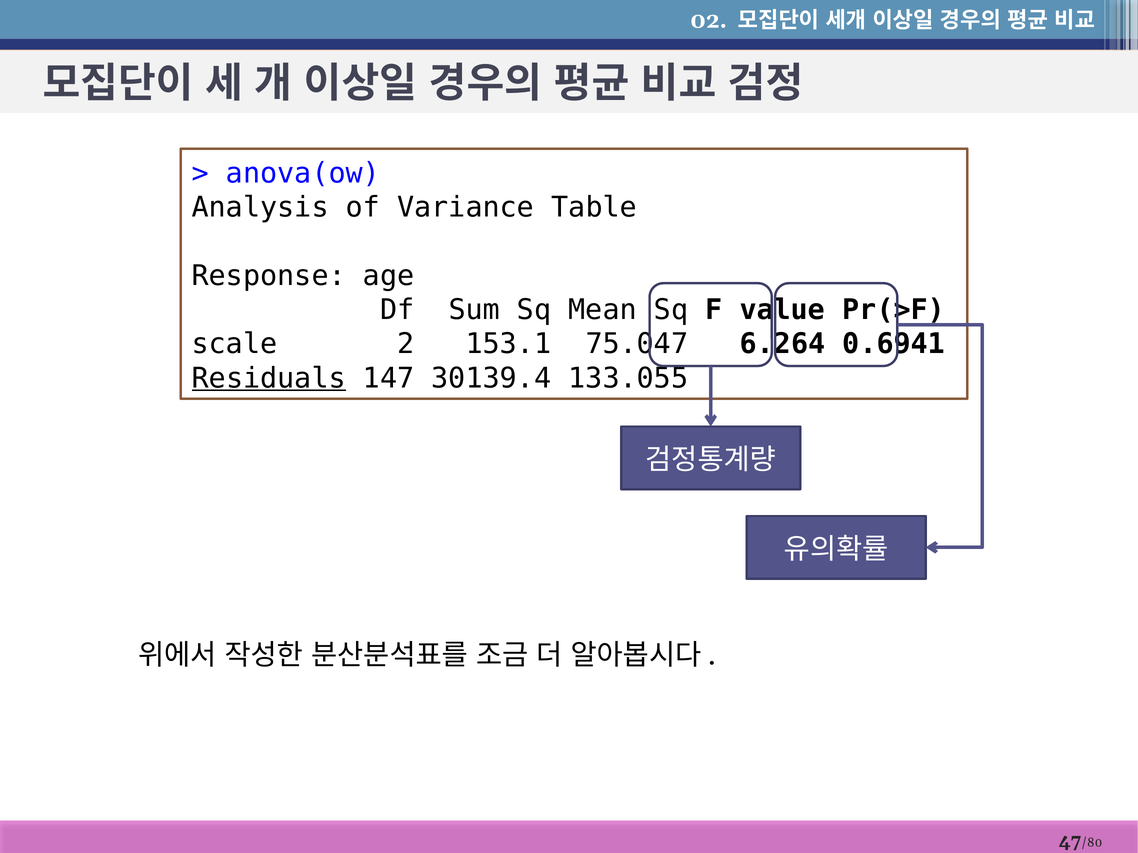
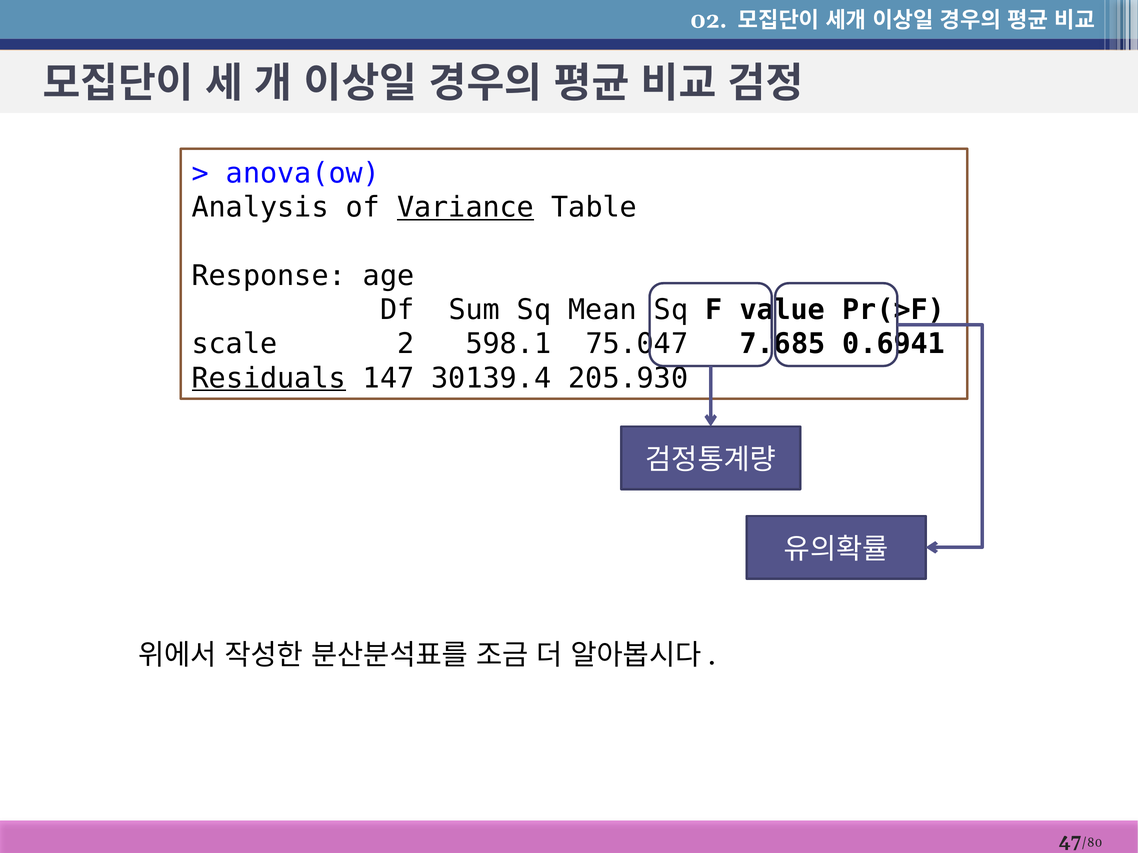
Variance underline: none -> present
153.1: 153.1 -> 598.1
6.264: 6.264 -> 7.685
133.055: 133.055 -> 205.930
